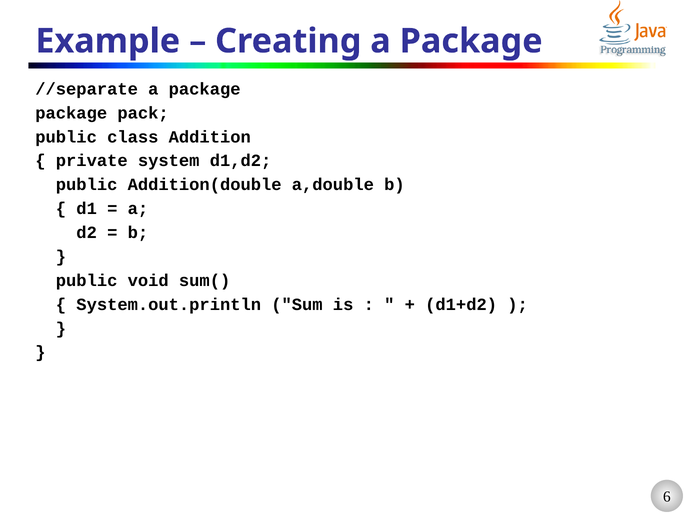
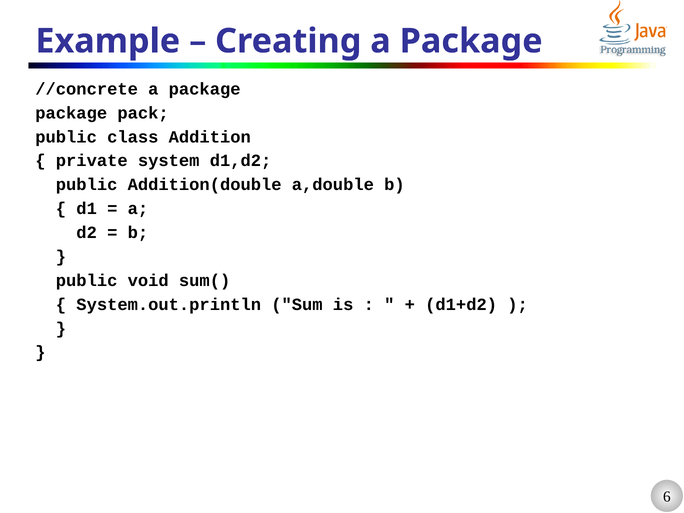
//separate: //separate -> //concrete
